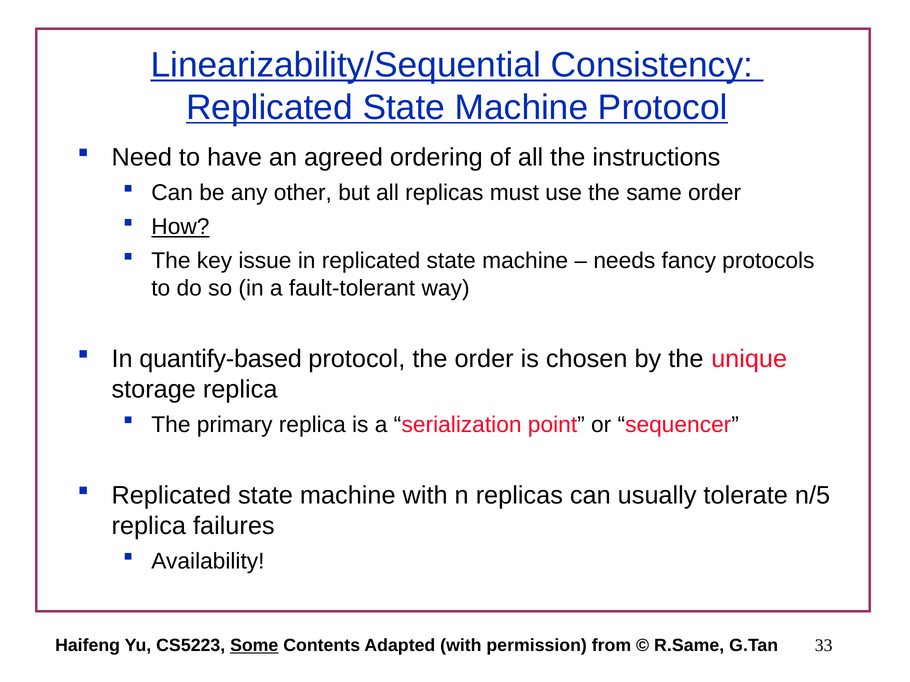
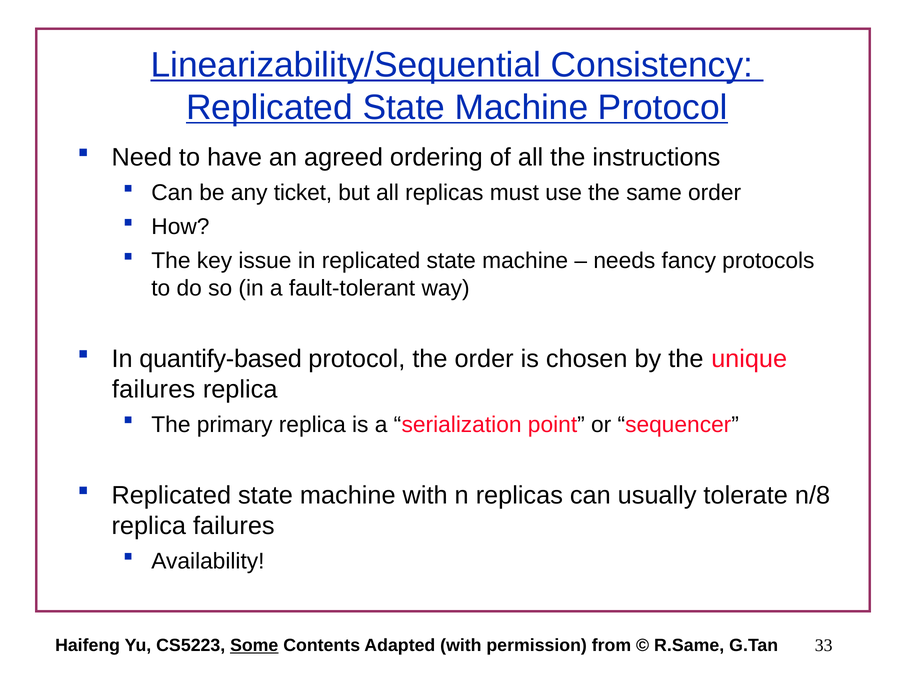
other: other -> ticket
How underline: present -> none
storage at (154, 390): storage -> failures
n/5: n/5 -> n/8
